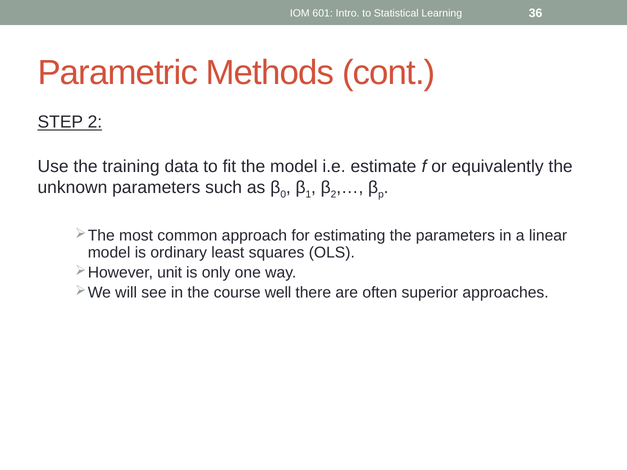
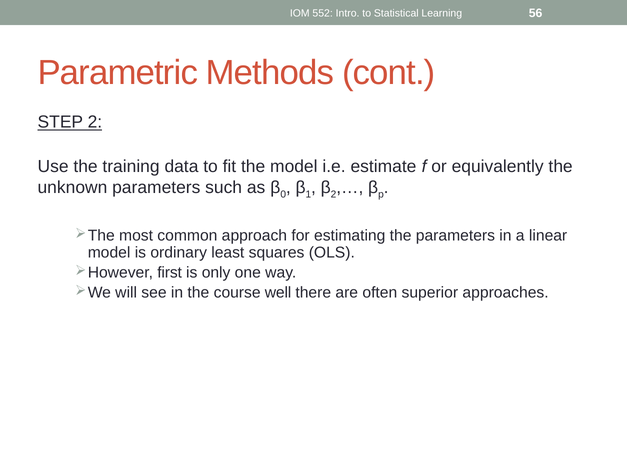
601: 601 -> 552
36: 36 -> 56
unit: unit -> first
